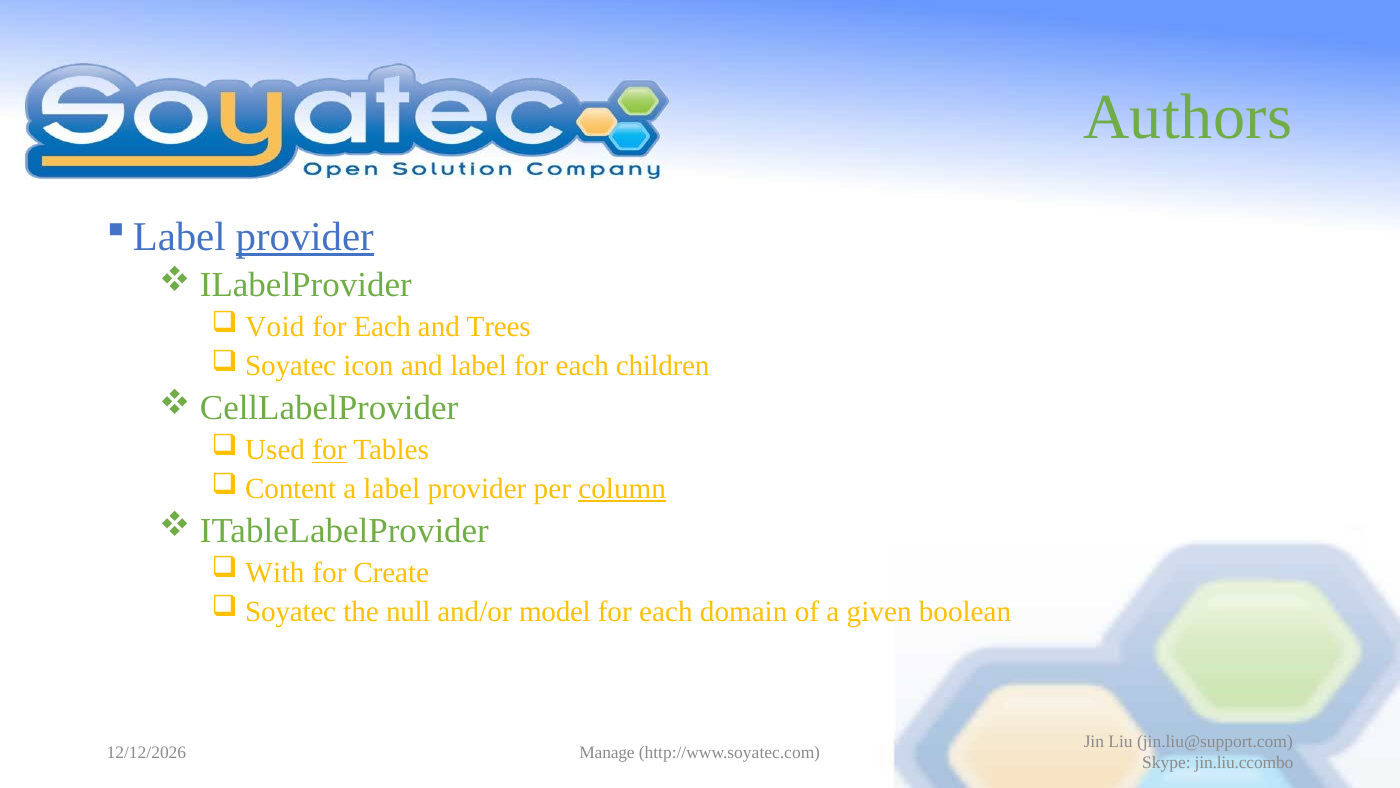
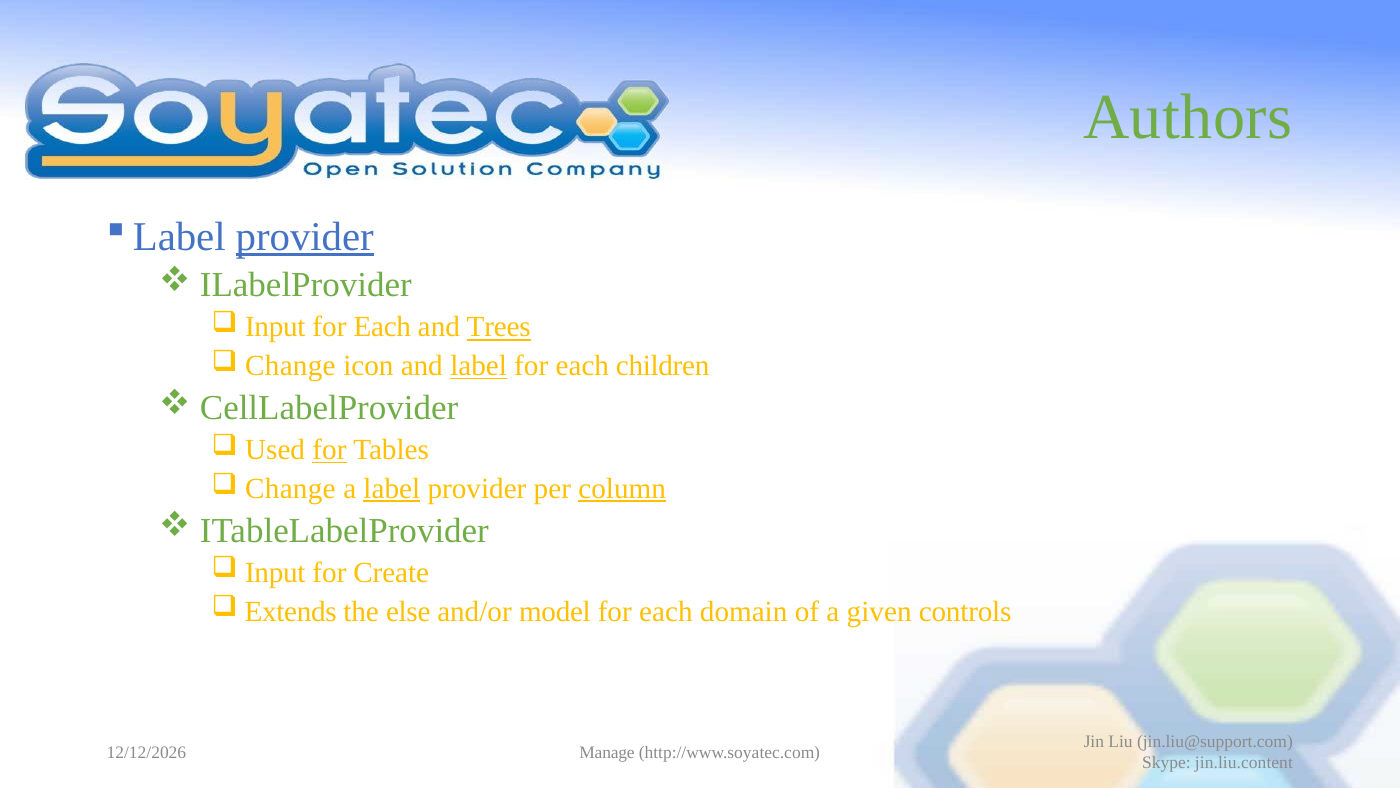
Void at (275, 327): Void -> Input
Trees underline: none -> present
Soyatec at (291, 366): Soyatec -> Change
label at (479, 366) underline: none -> present
Content at (291, 488): Content -> Change
label at (392, 488) underline: none -> present
With at (275, 572): With -> Input
Soyatec at (291, 611): Soyatec -> Extends
null: null -> else
boolean: boolean -> controls
jin.liu.ccombo: jin.liu.ccombo -> jin.liu.content
